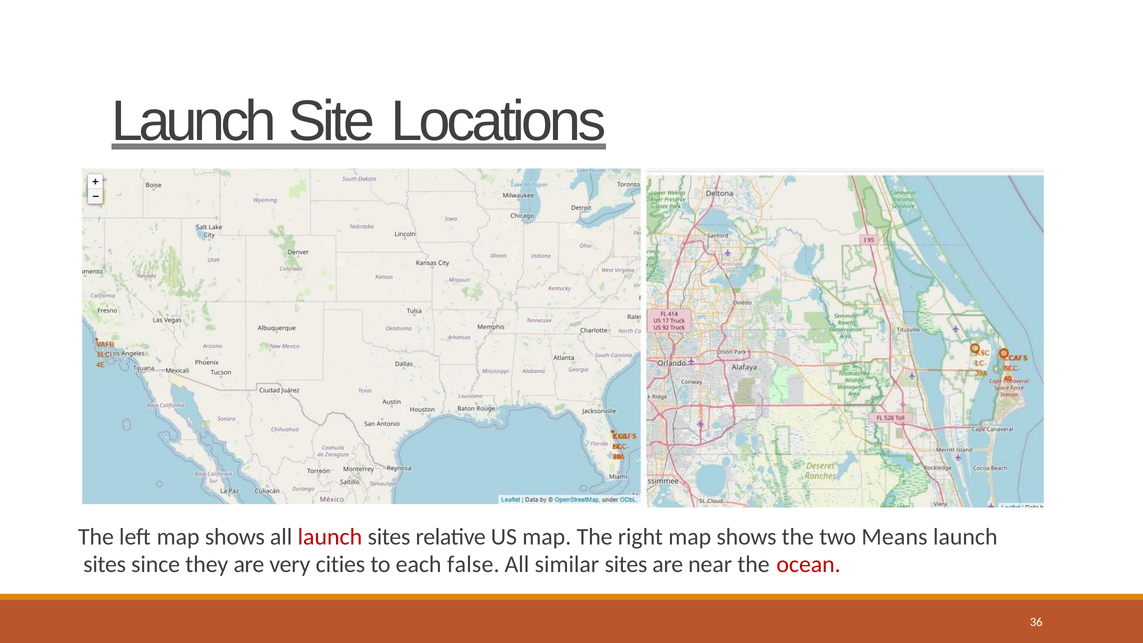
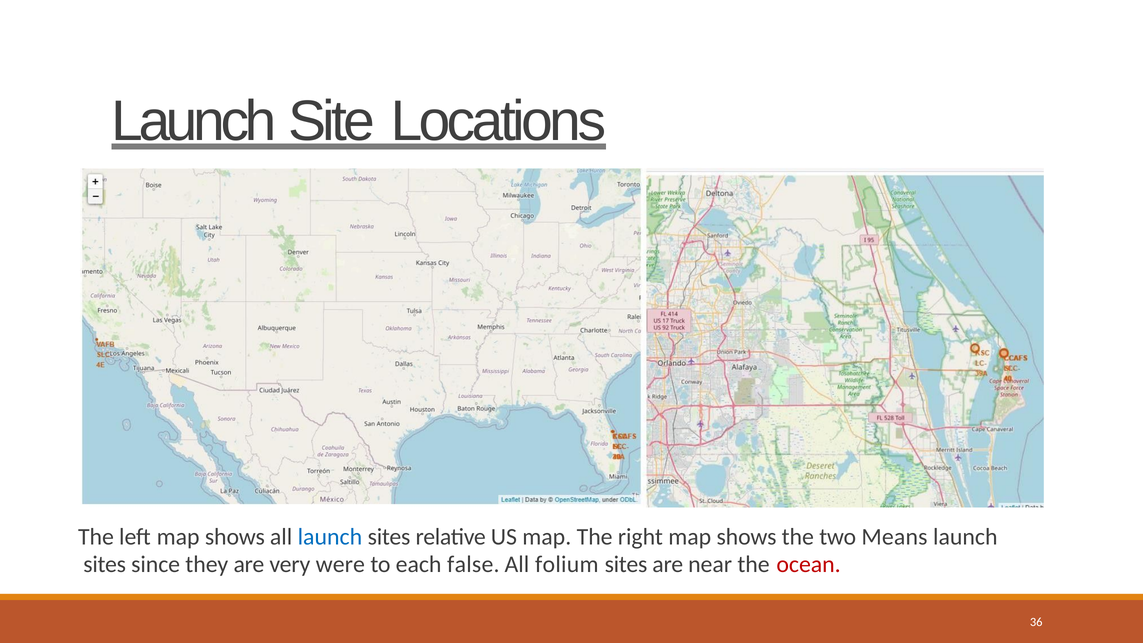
launch at (330, 537) colour: red -> blue
cities: cities -> were
similar: similar -> folium
